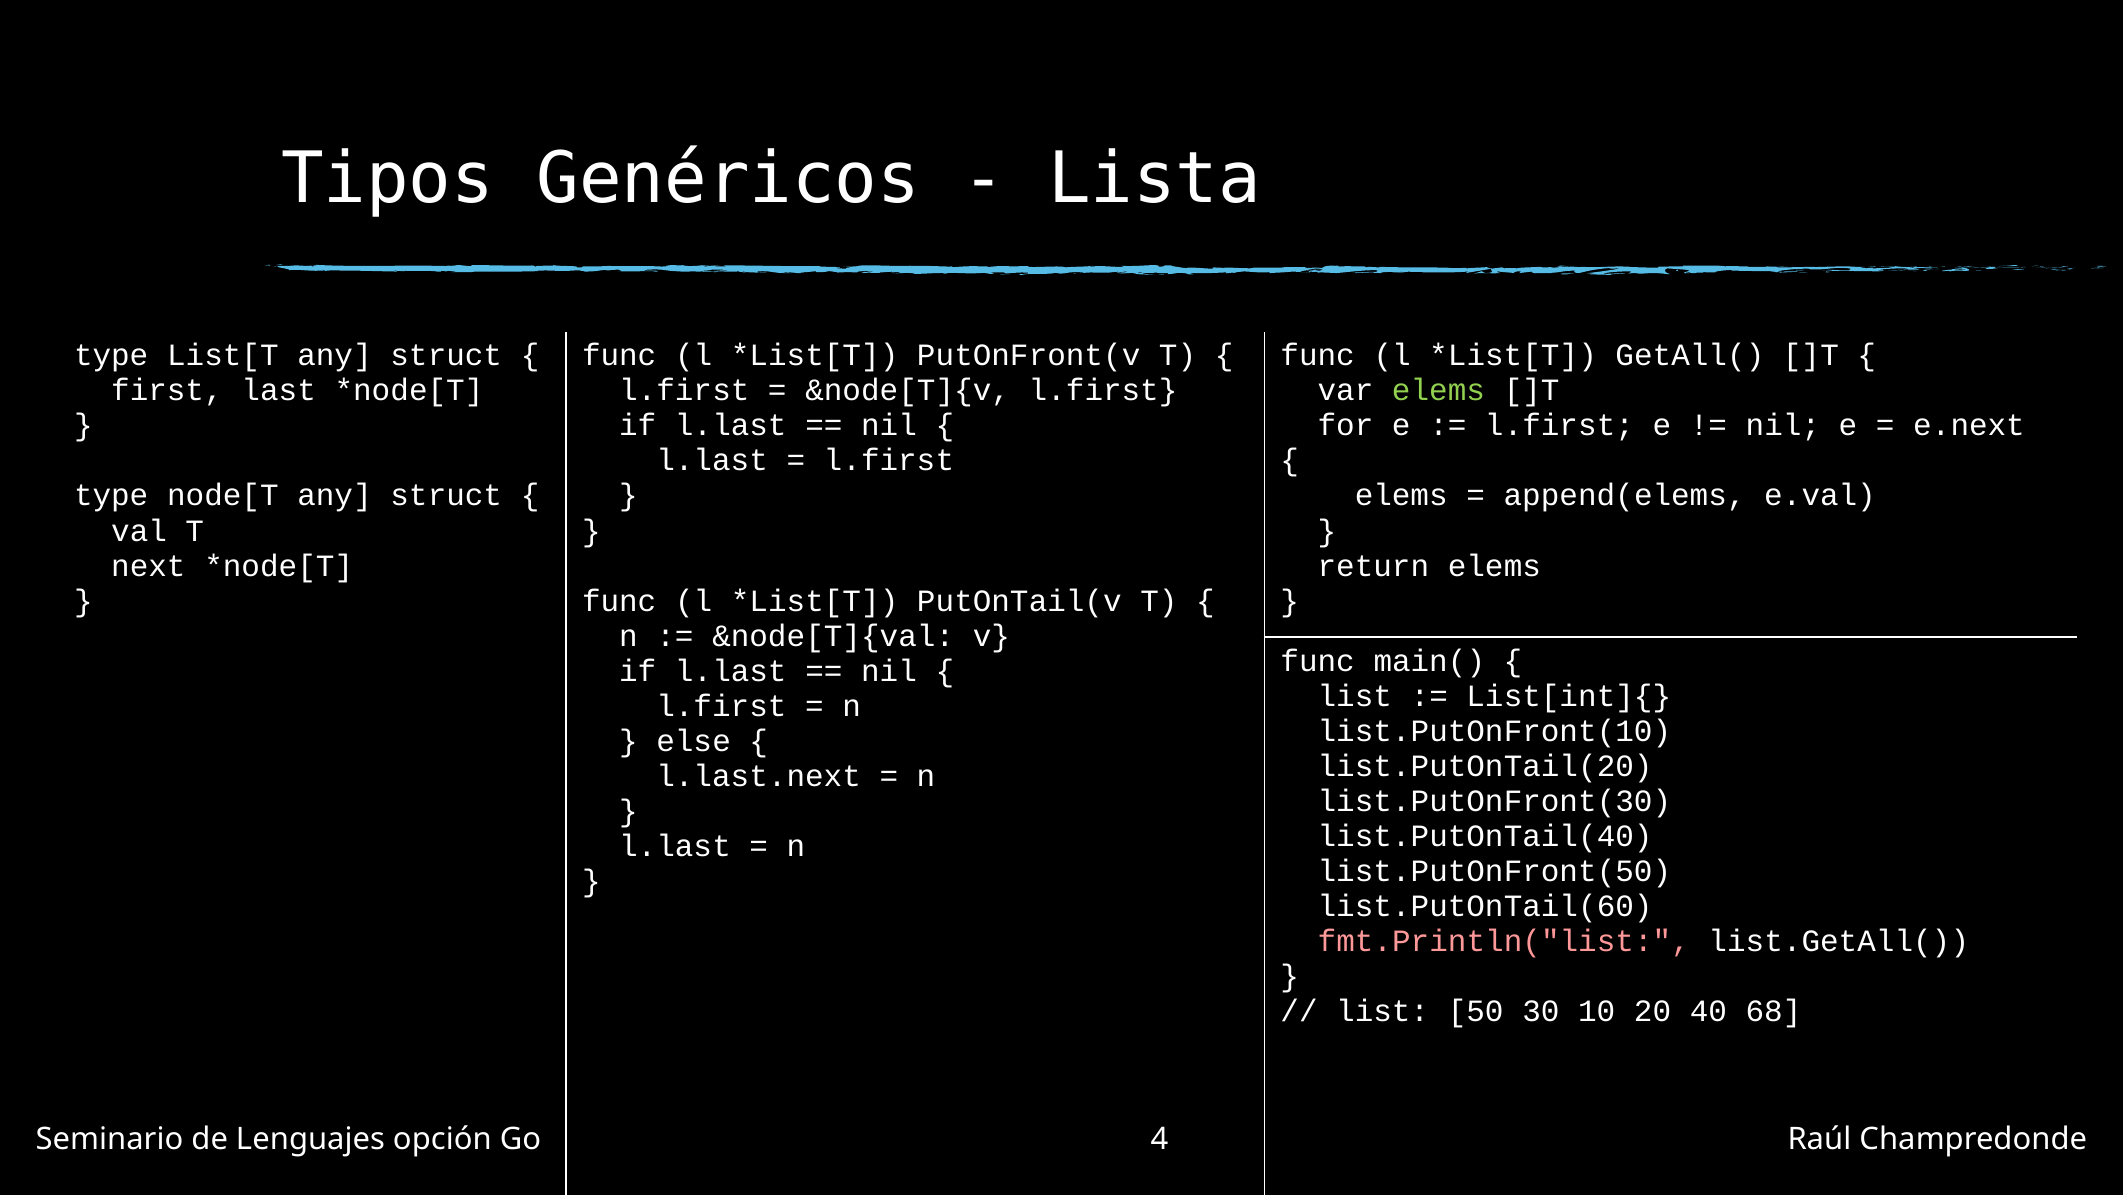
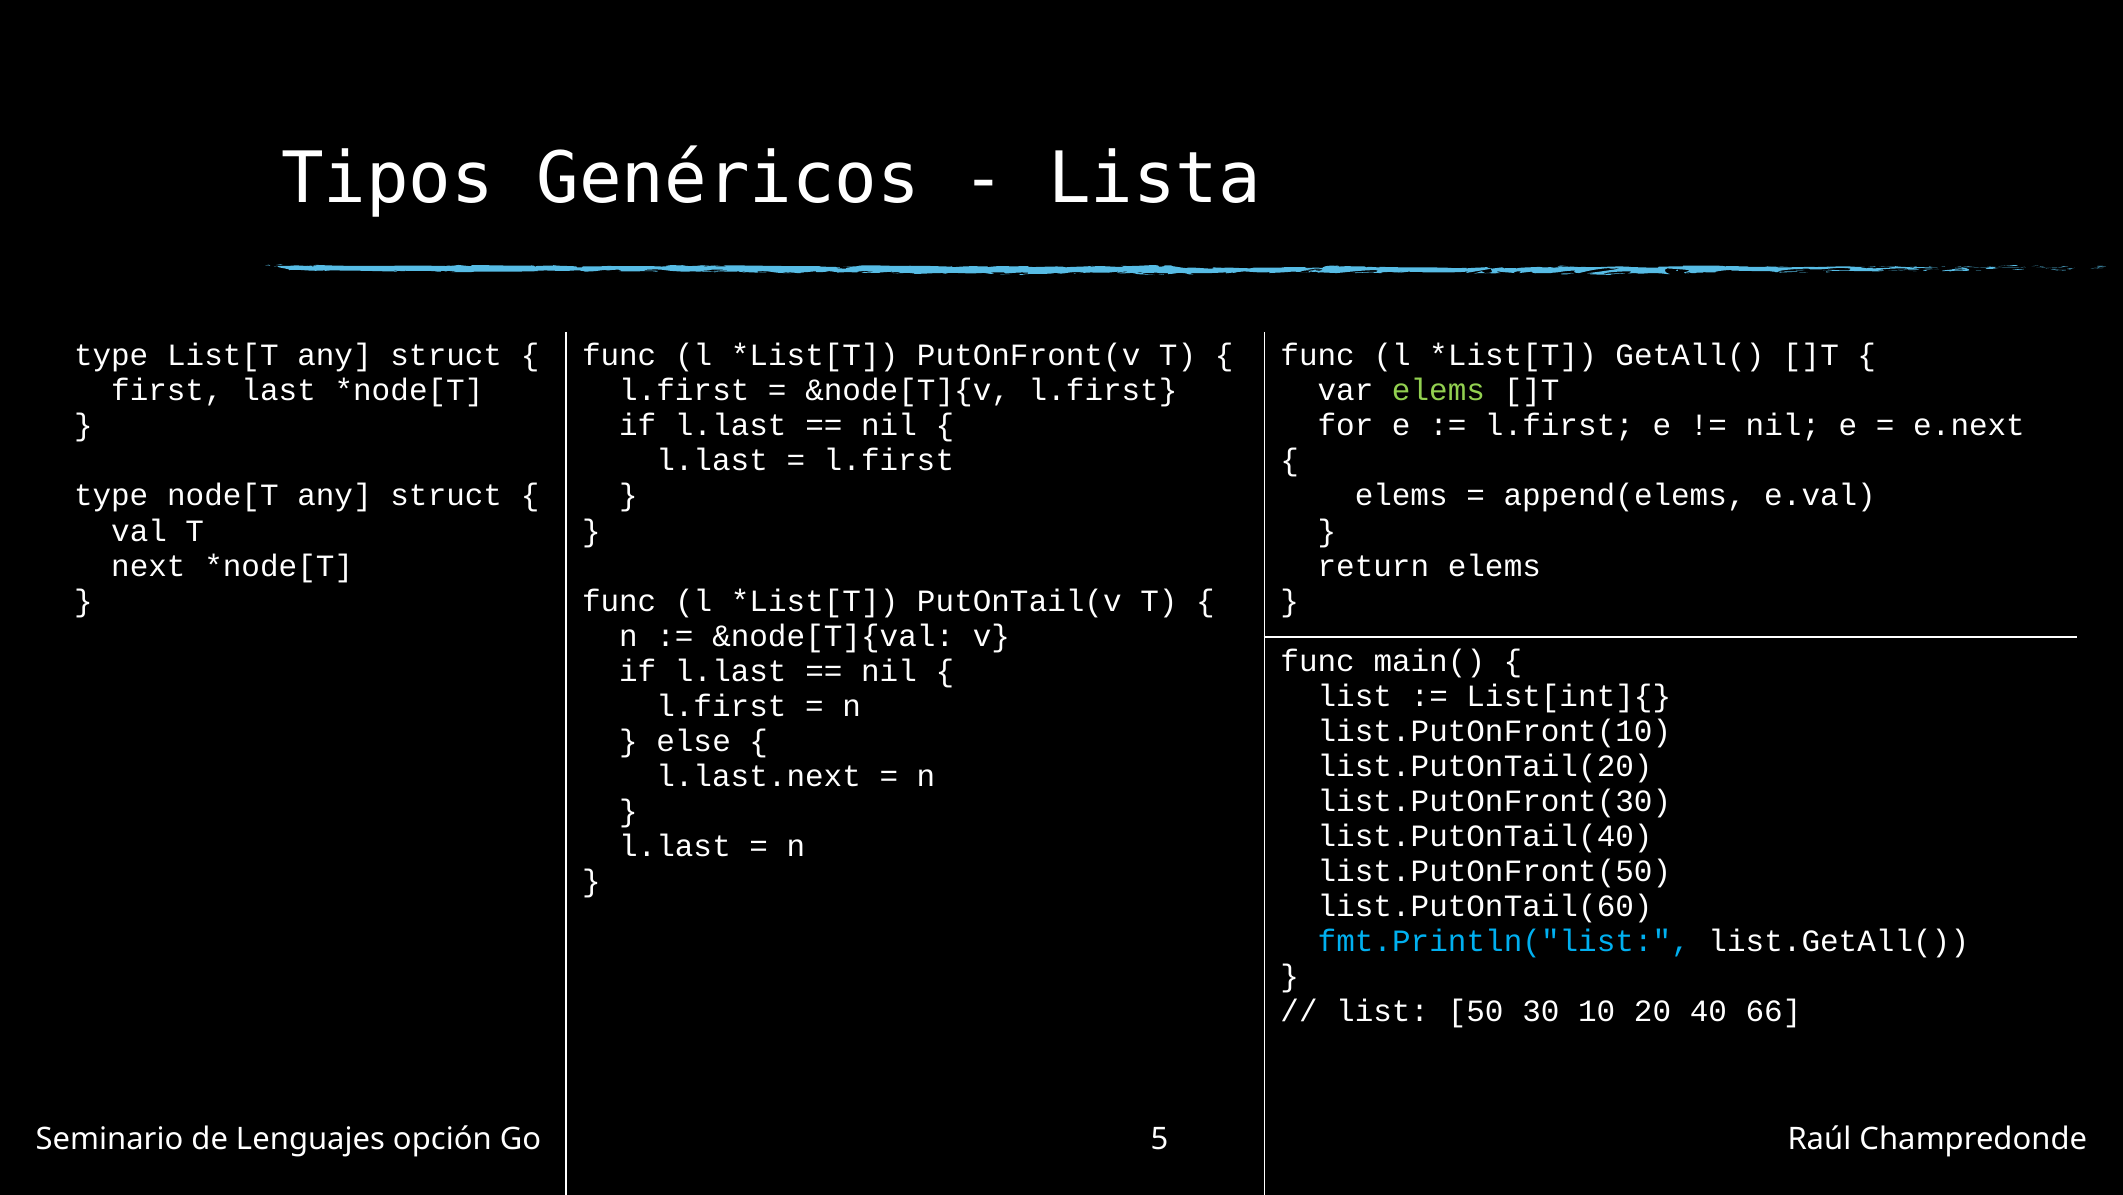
fmt.Println("list colour: pink -> light blue
68: 68 -> 66
4: 4 -> 5
